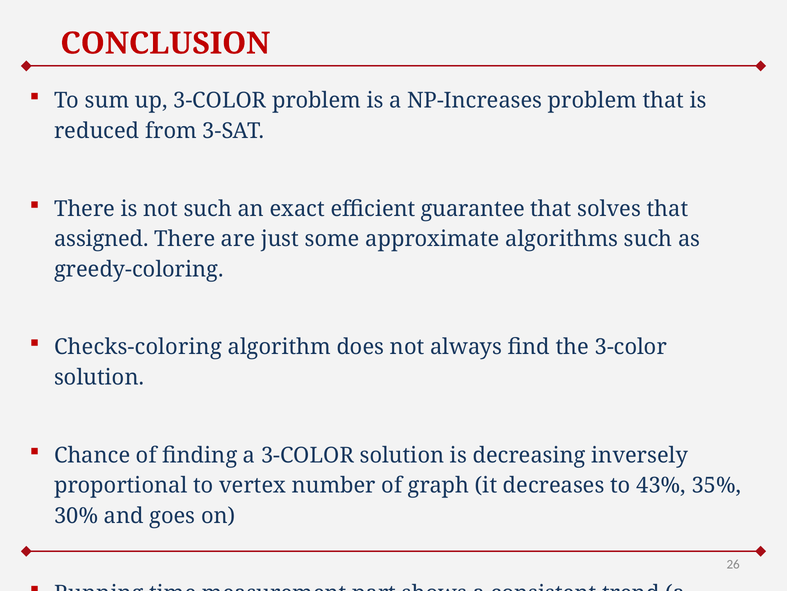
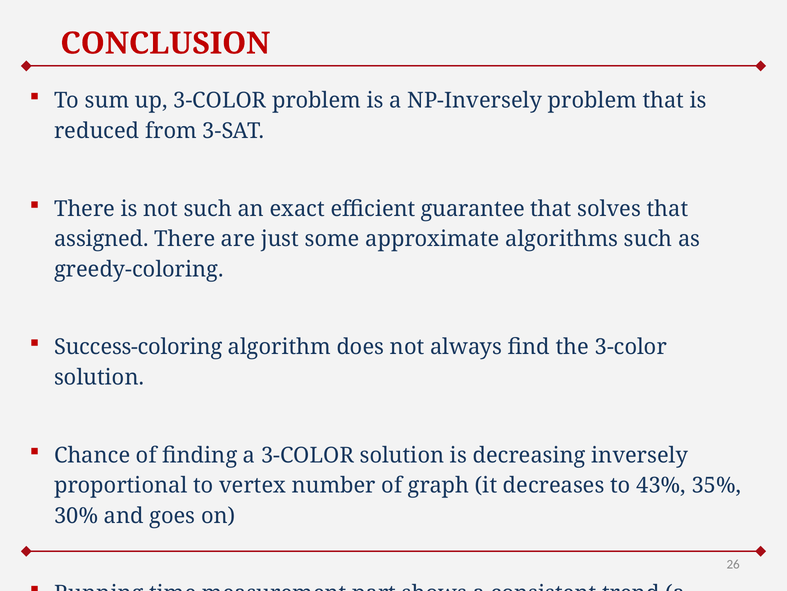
NP-Increases: NP-Increases -> NP-Inversely
Checks-coloring: Checks-coloring -> Success-coloring
